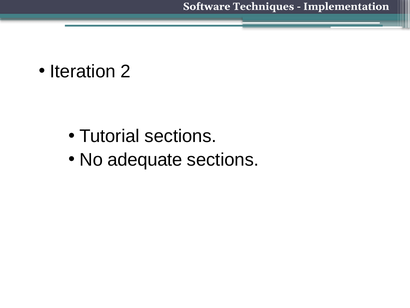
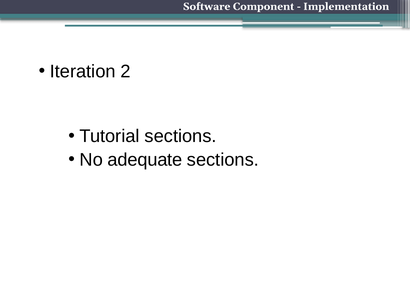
Techniques: Techniques -> Component
